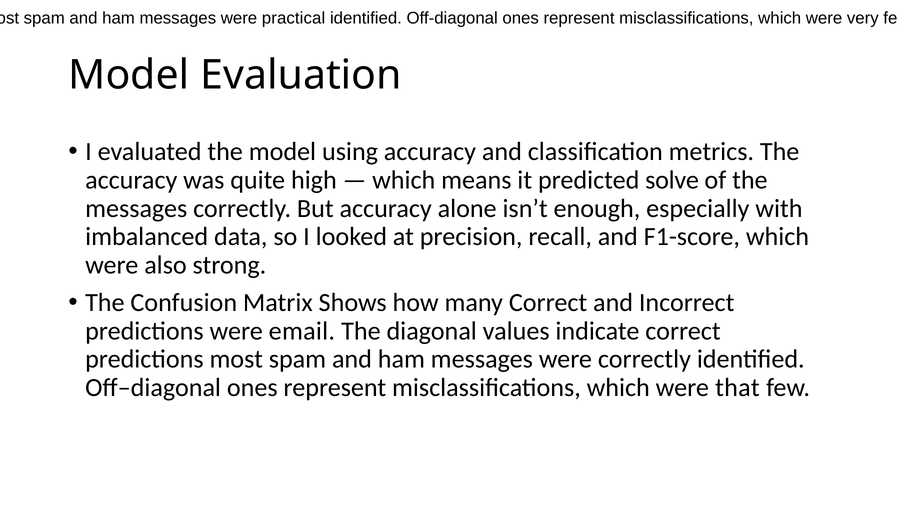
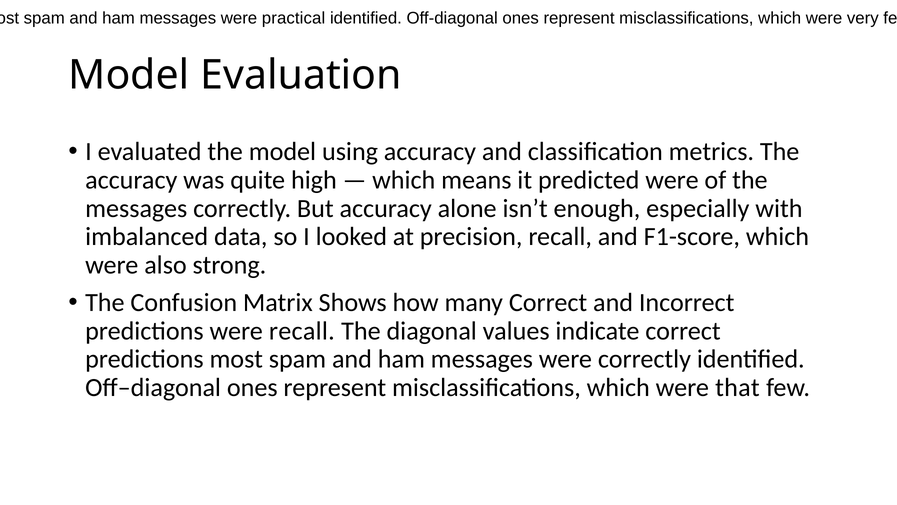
predicted solve: solve -> were
were email: email -> recall
